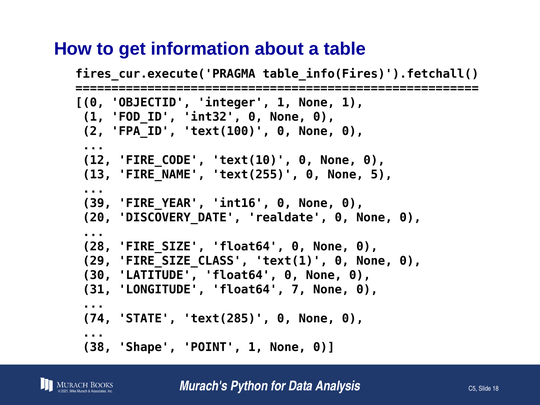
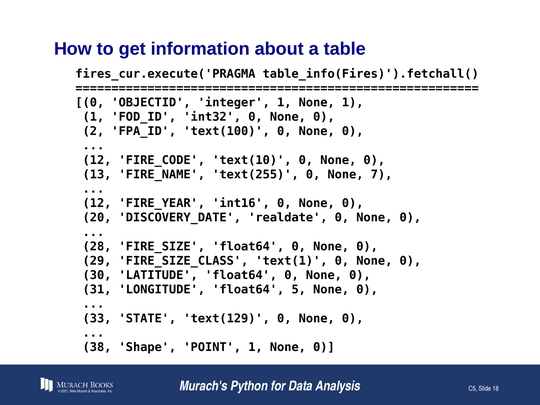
5: 5 -> 7
39 at (97, 203): 39 -> 12
7: 7 -> 5
74: 74 -> 33
text(285: text(285 -> text(129
